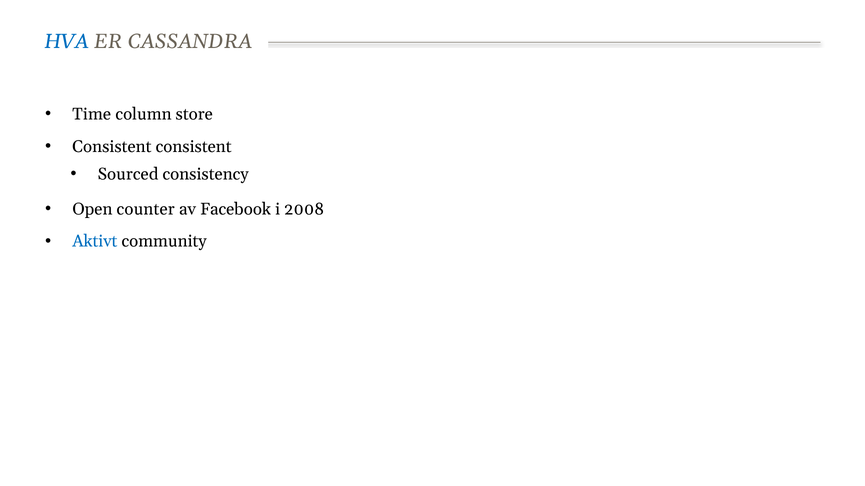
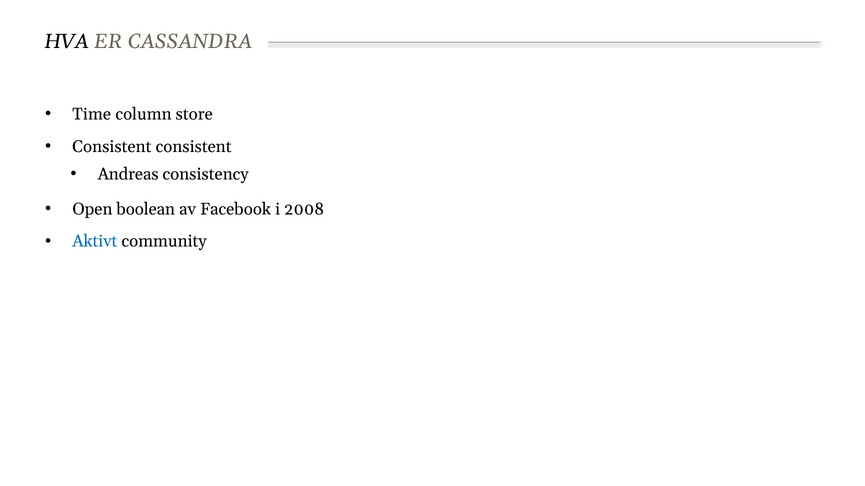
HVA colour: blue -> black
Sourced: Sourced -> Andreas
counter: counter -> boolean
